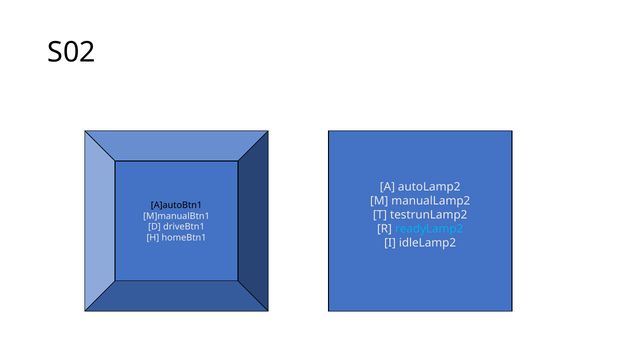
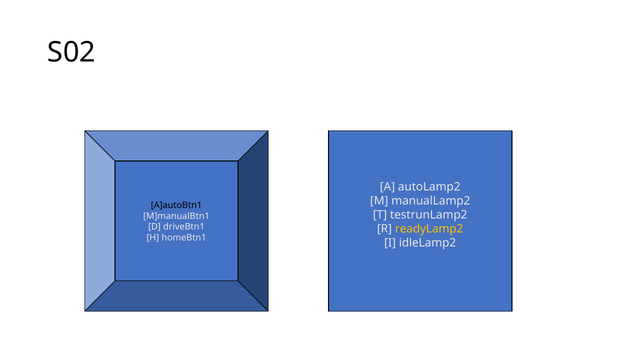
readyLamp2 colour: light blue -> yellow
